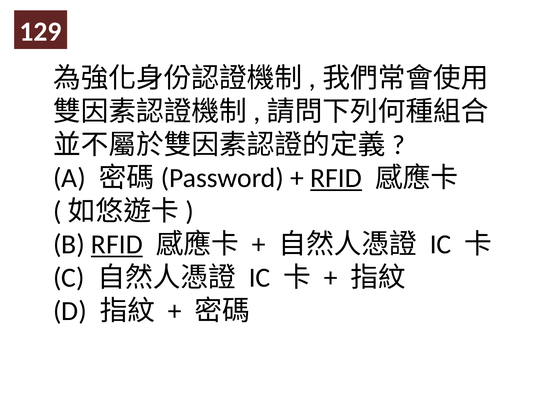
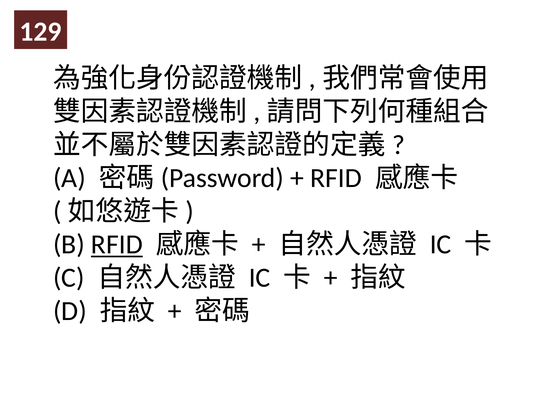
RFID at (336, 178) underline: present -> none
